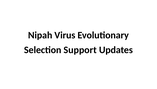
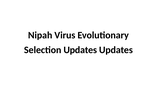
Selection Support: Support -> Updates
